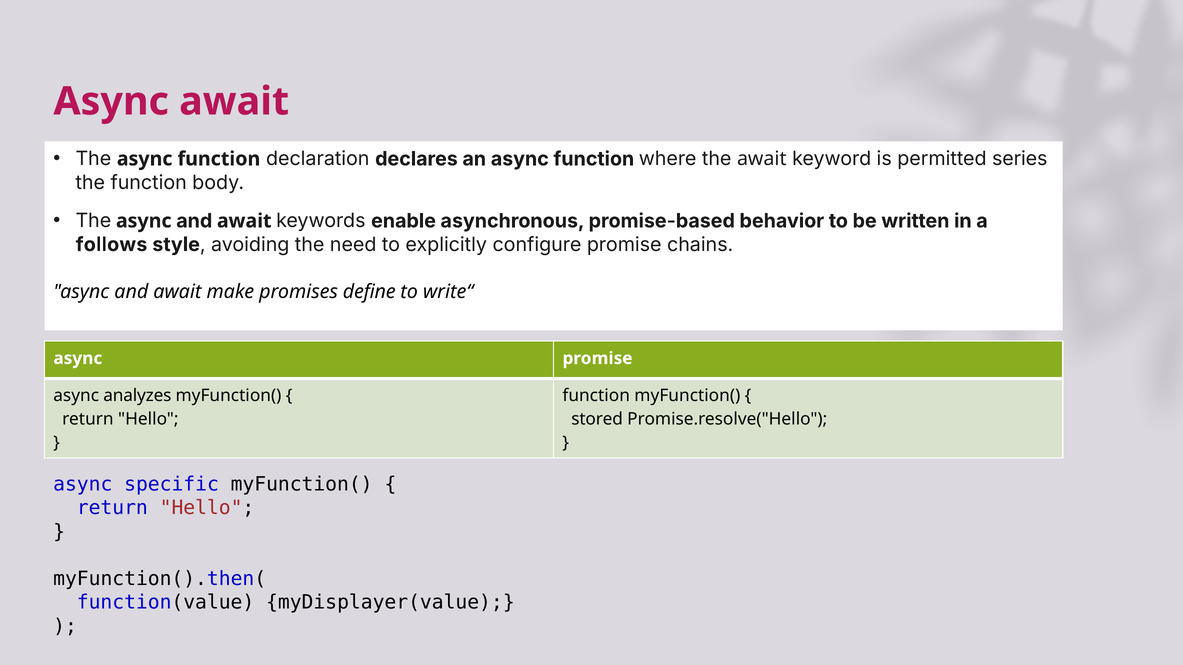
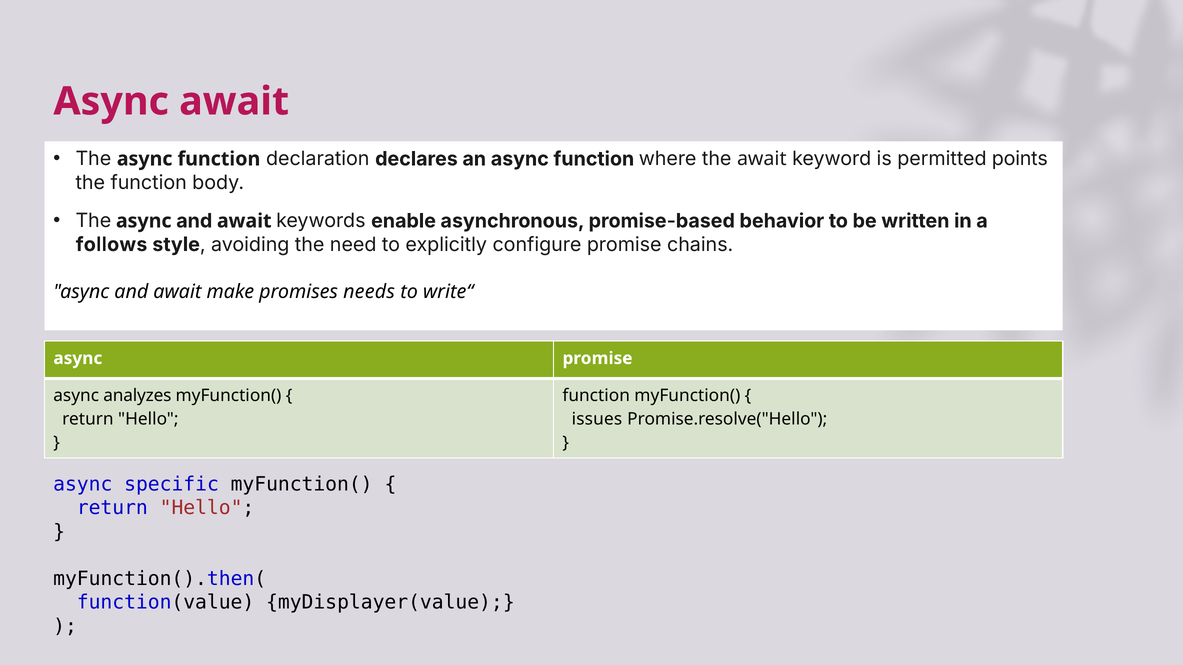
series: series -> points
define: define -> needs
stored: stored -> issues
